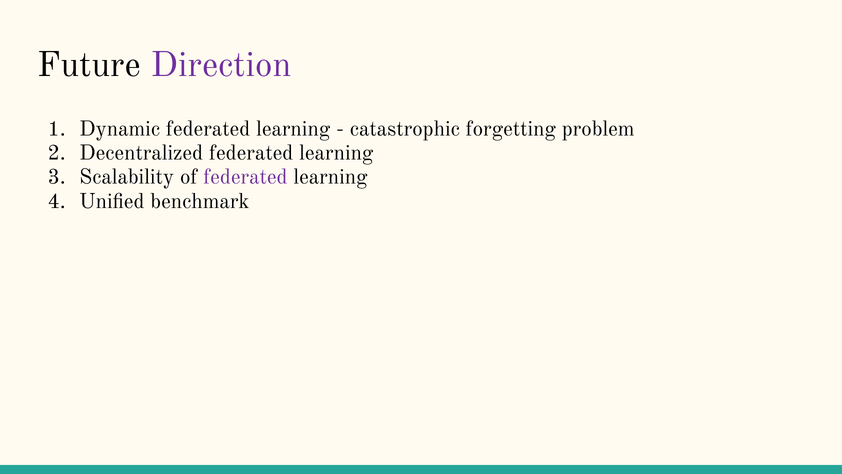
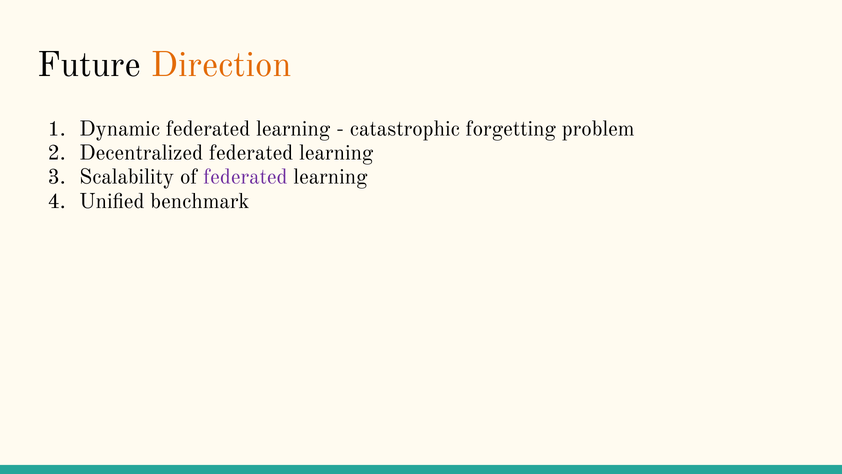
Direction colour: purple -> orange
